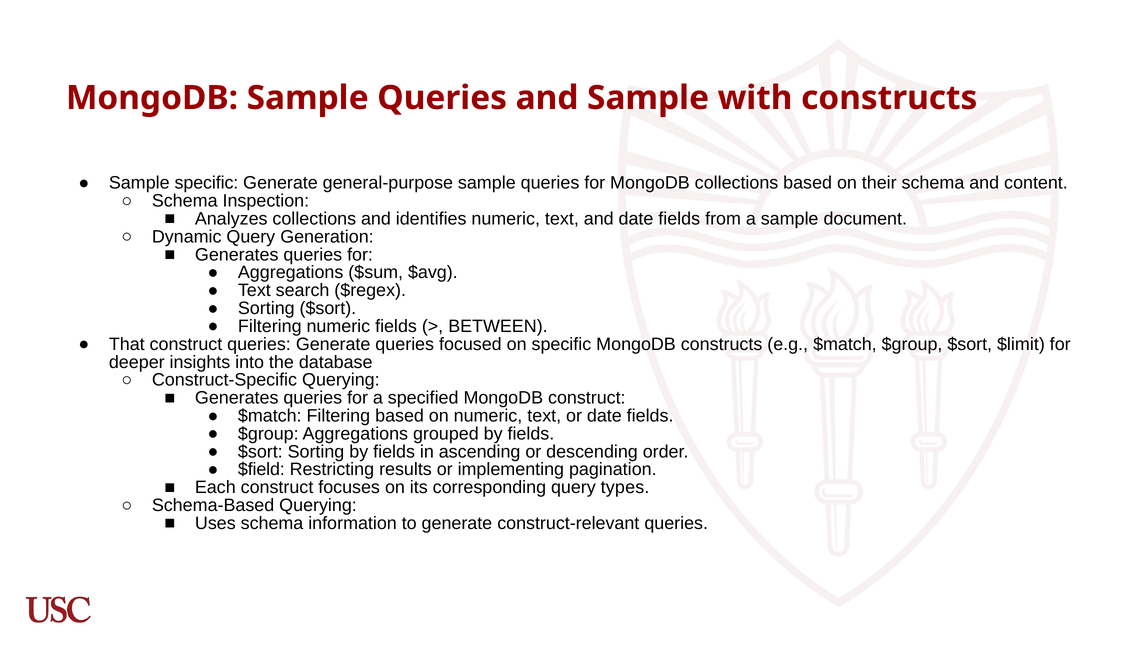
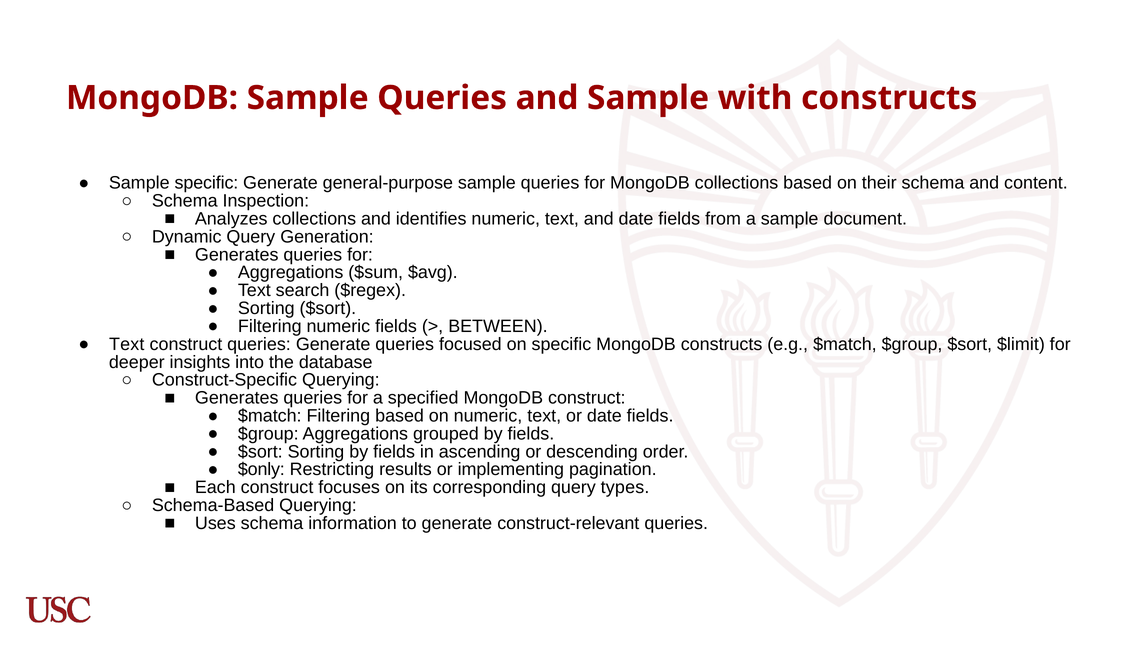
That at (127, 344): That -> Text
$field: $field -> $only
